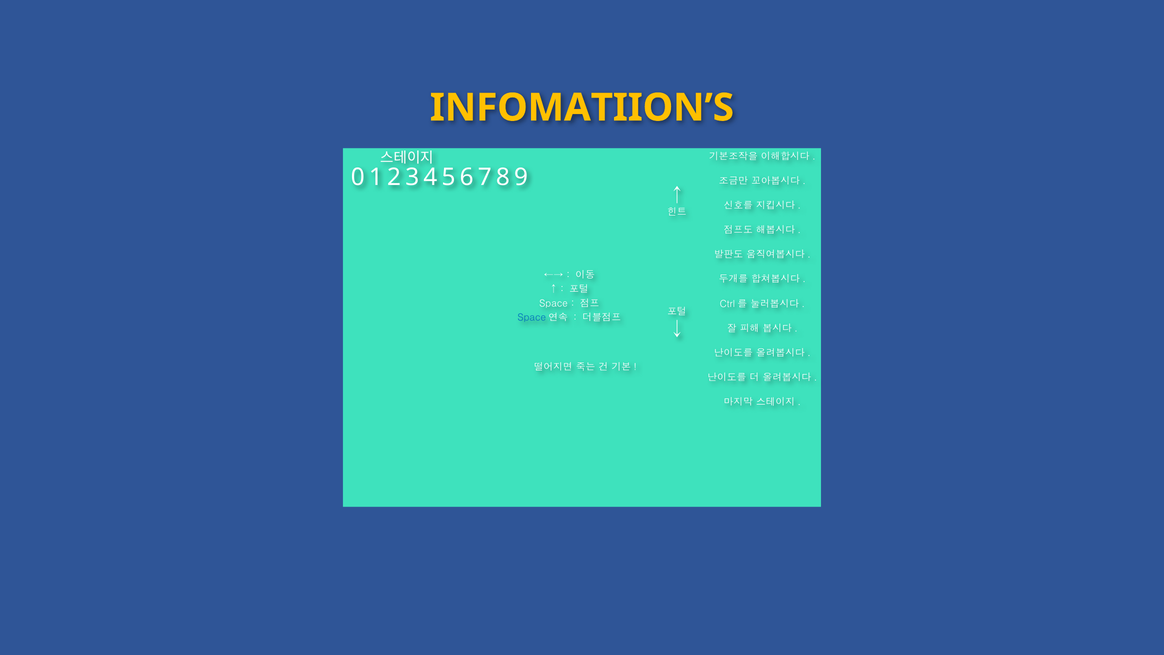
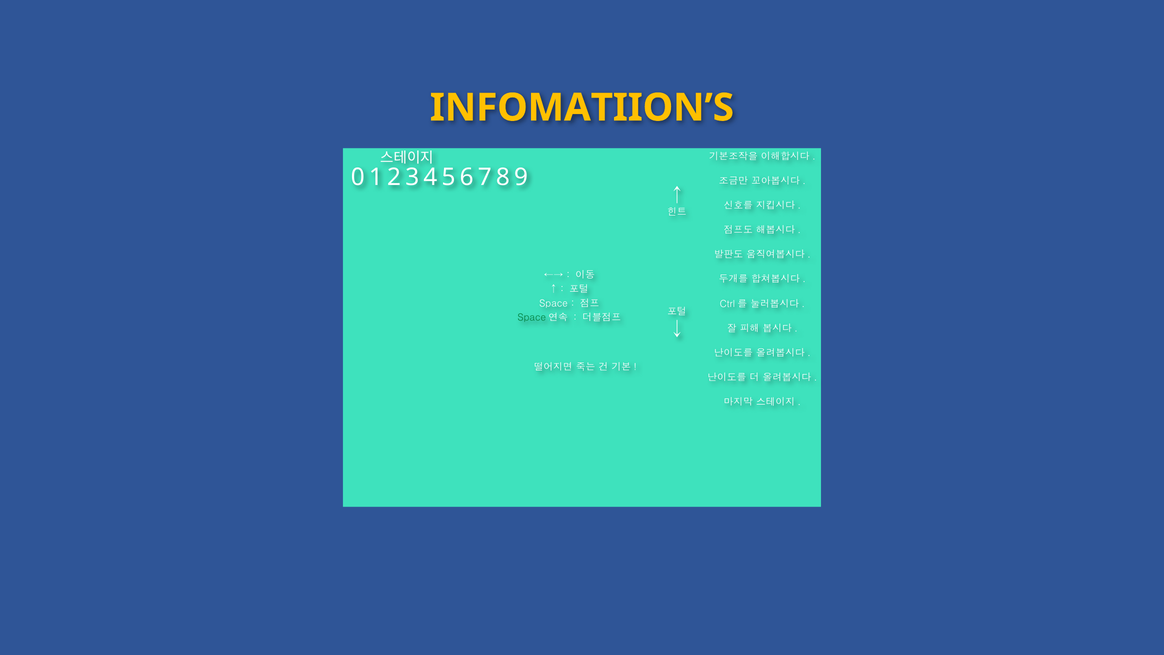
Space at (532, 318) colour: blue -> green
